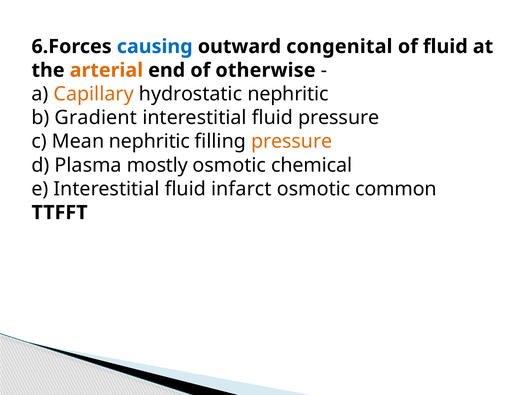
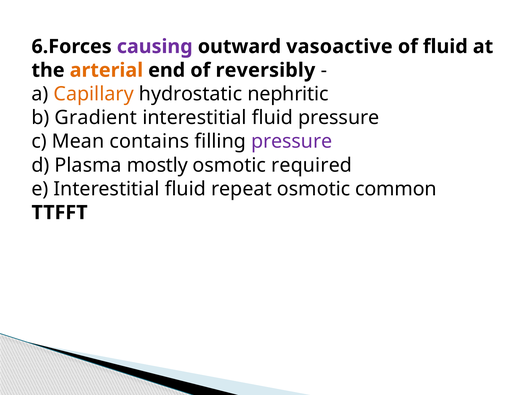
causing colour: blue -> purple
congenital: congenital -> vasoactive
otherwise: otherwise -> reversibly
Mean nephritic: nephritic -> contains
pressure at (292, 141) colour: orange -> purple
chemical: chemical -> required
infarct: infarct -> repeat
